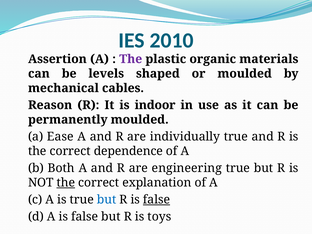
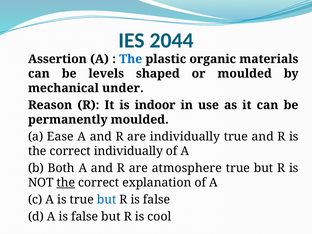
2010: 2010 -> 2044
The at (131, 59) colour: purple -> blue
cables: cables -> under
correct dependence: dependence -> individually
engineering: engineering -> atmosphere
false at (157, 200) underline: present -> none
toys: toys -> cool
